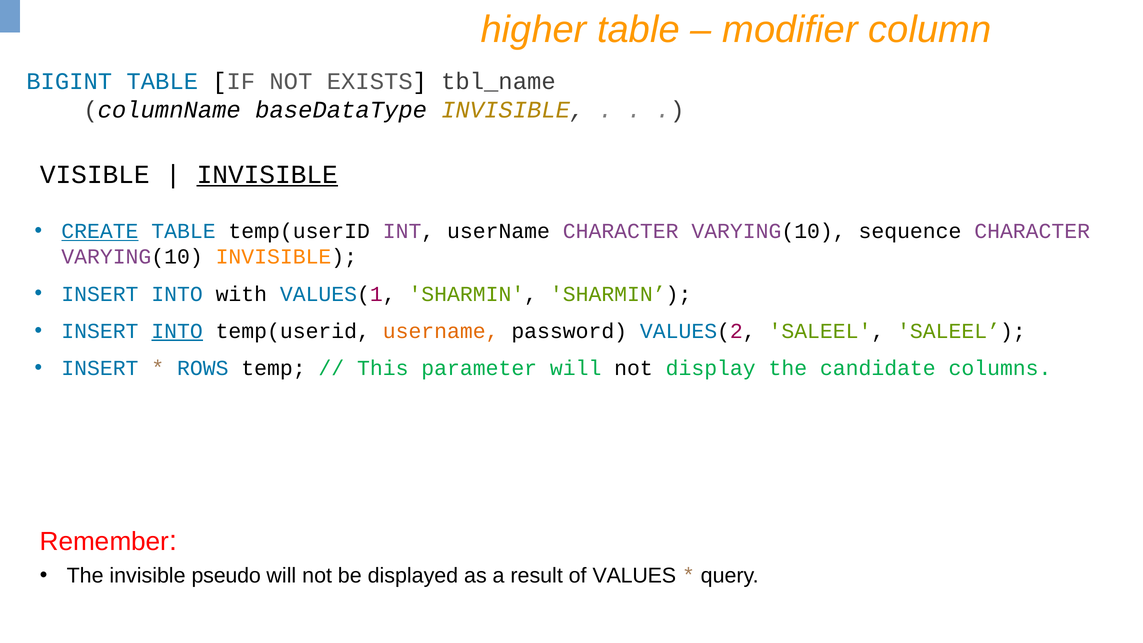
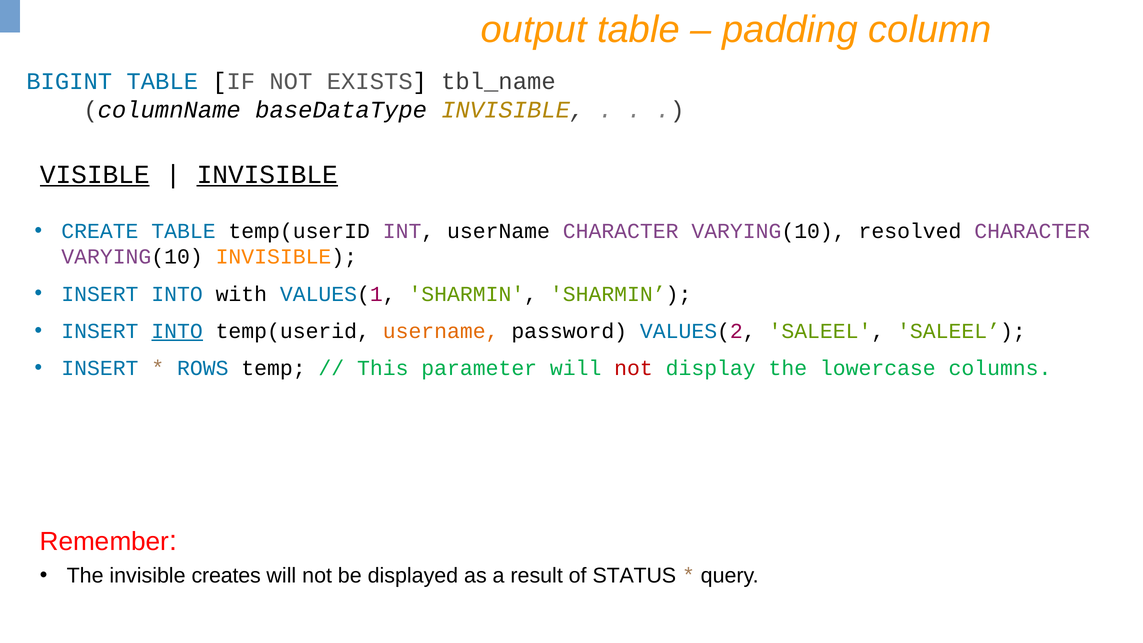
higher: higher -> output
modifier: modifier -> padding
VISIBLE underline: none -> present
CREATE underline: present -> none
sequence: sequence -> resolved
not at (634, 368) colour: black -> red
candidate: candidate -> lowercase
pseudo: pseudo -> creates
VALUES: VALUES -> STATUS
